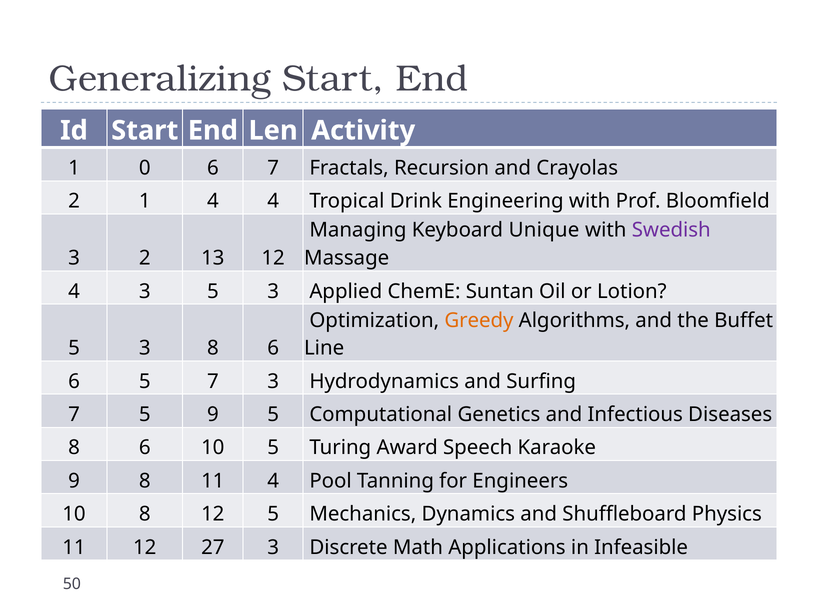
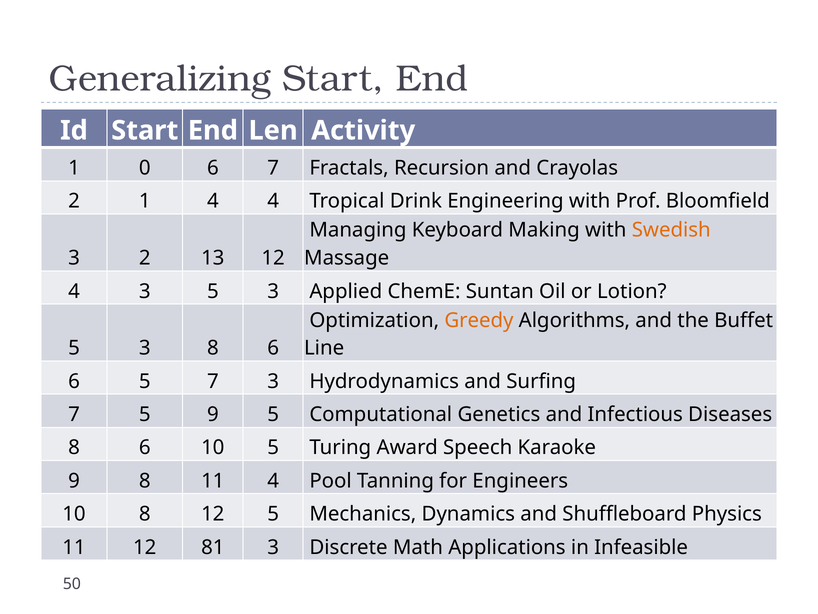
Unique: Unique -> Making
Swedish colour: purple -> orange
27: 27 -> 81
